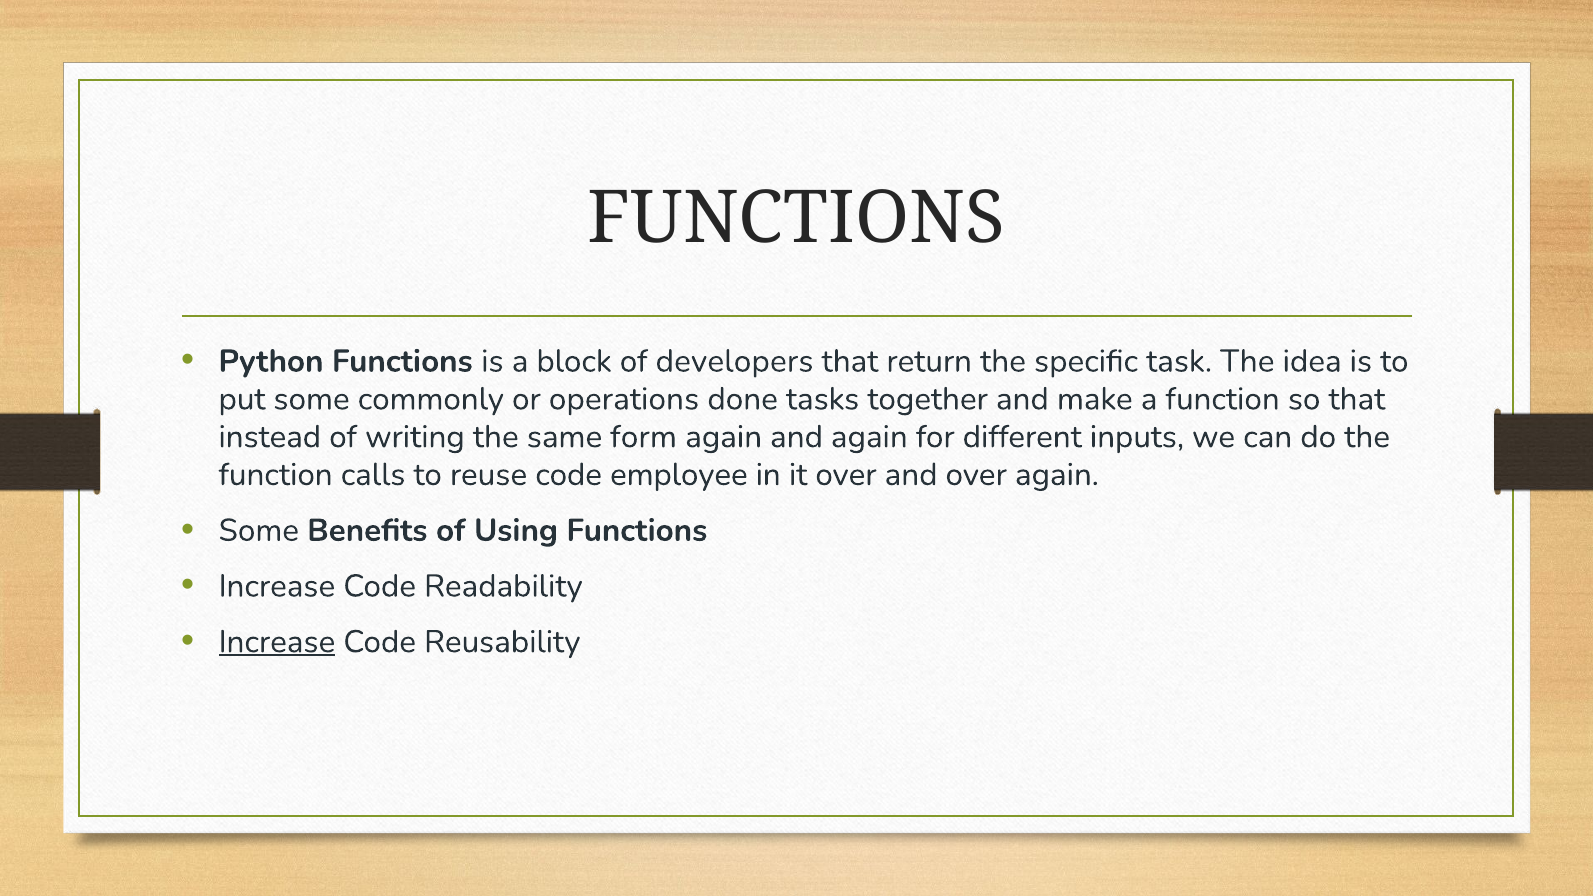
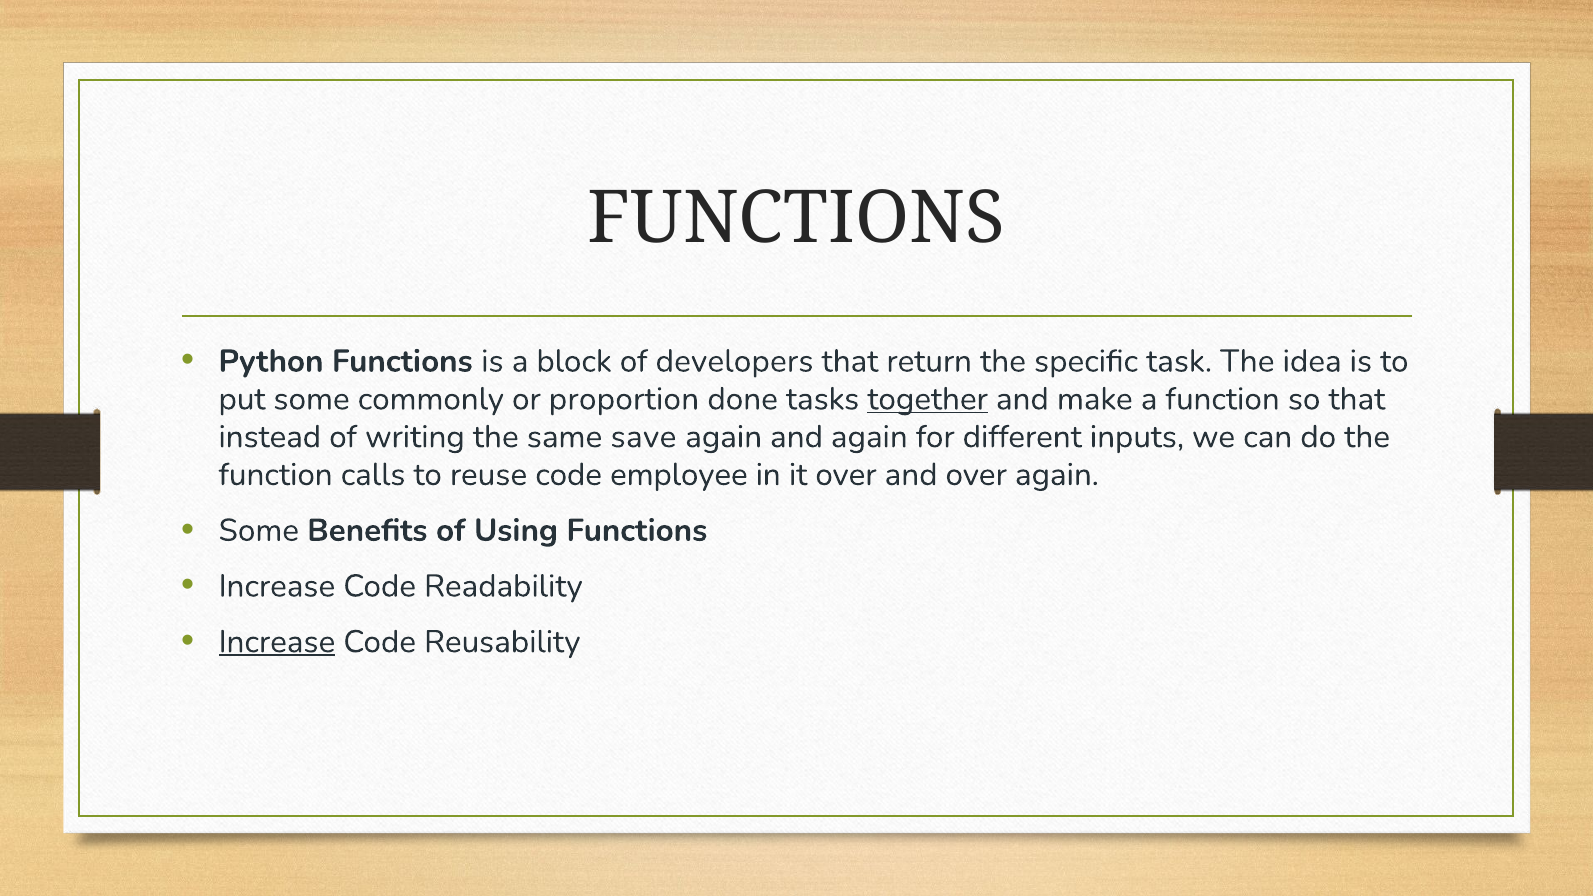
operations: operations -> proportion
together underline: none -> present
form: form -> save
